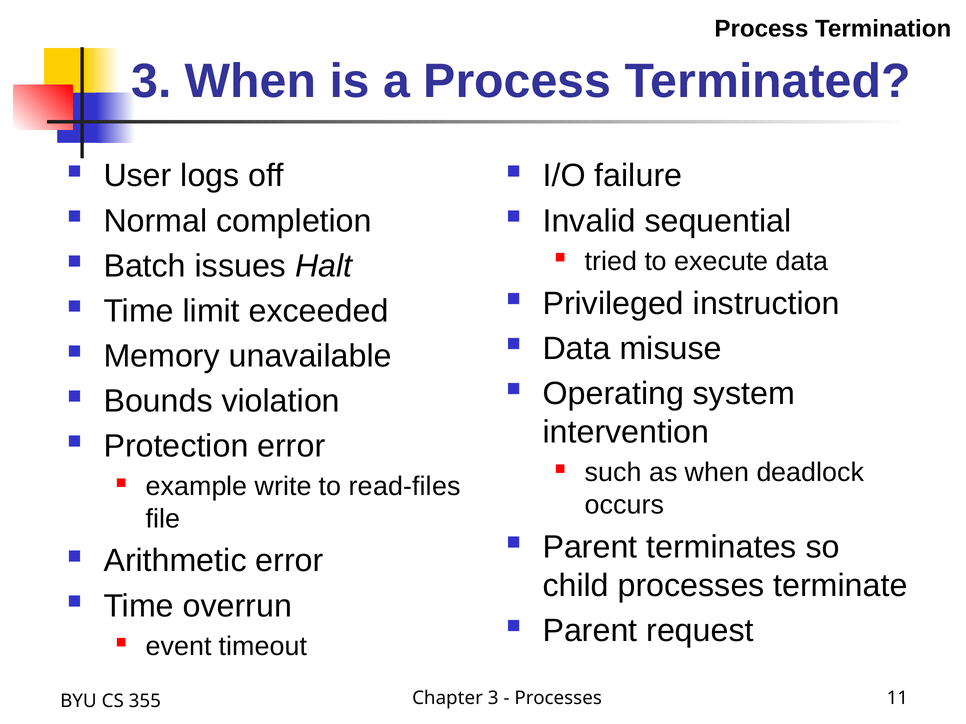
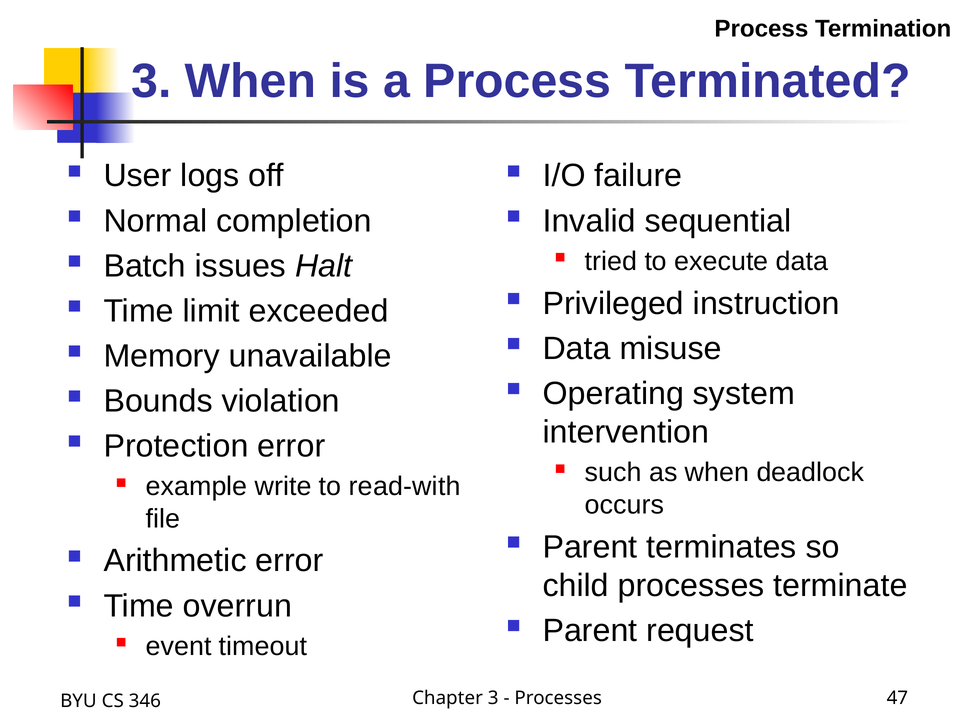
read-files: read-files -> read-with
11: 11 -> 47
355: 355 -> 346
